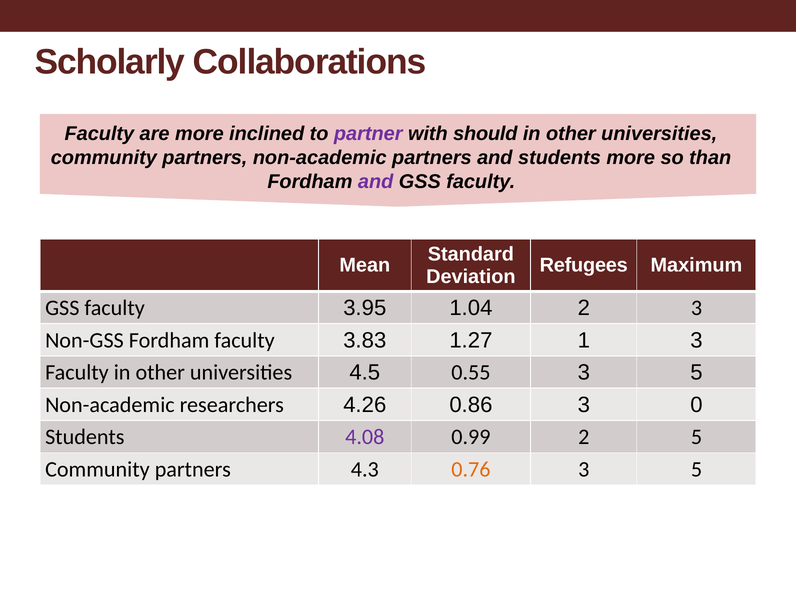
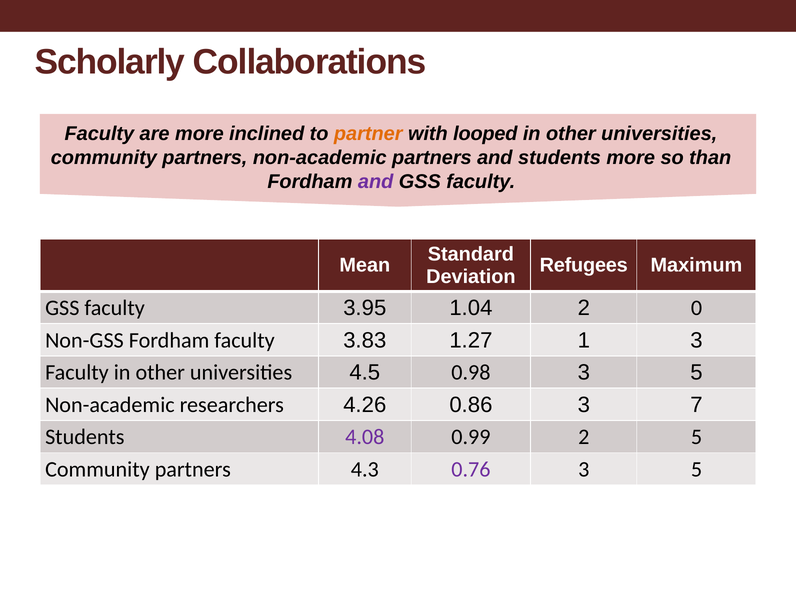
partner colour: purple -> orange
should: should -> looped
2 3: 3 -> 0
0.55: 0.55 -> 0.98
0: 0 -> 7
0.76 colour: orange -> purple
